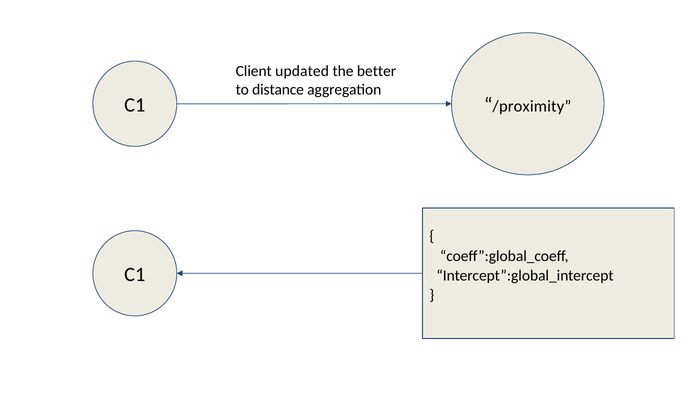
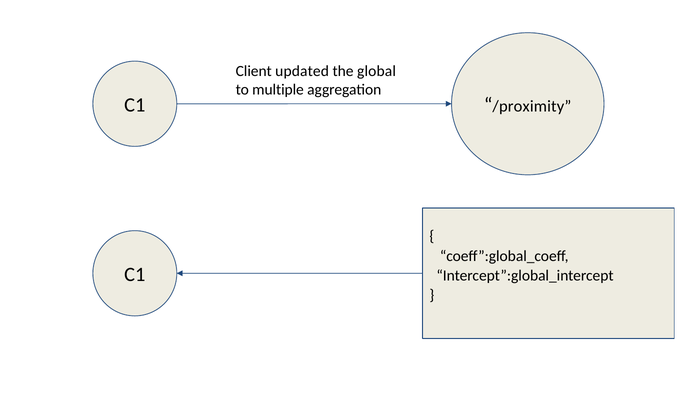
better: better -> global
distance: distance -> multiple
